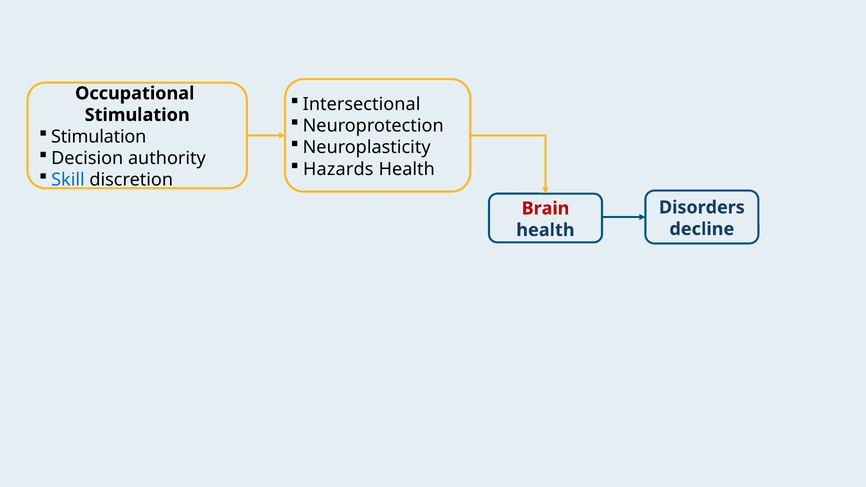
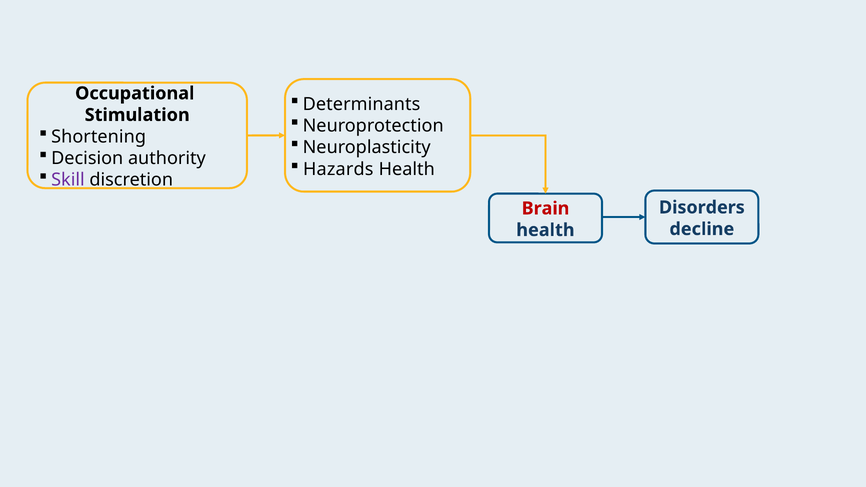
Intersectional: Intersectional -> Determinants
Stimulation at (99, 137): Stimulation -> Shortening
Skill colour: blue -> purple
